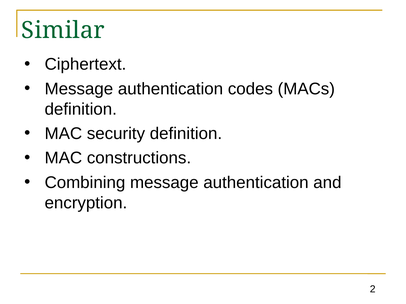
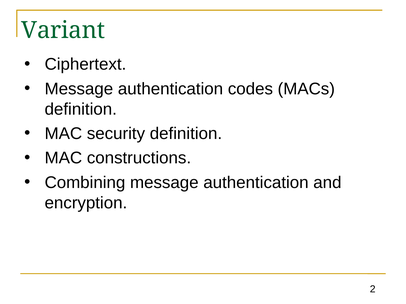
Similar: Similar -> Variant
